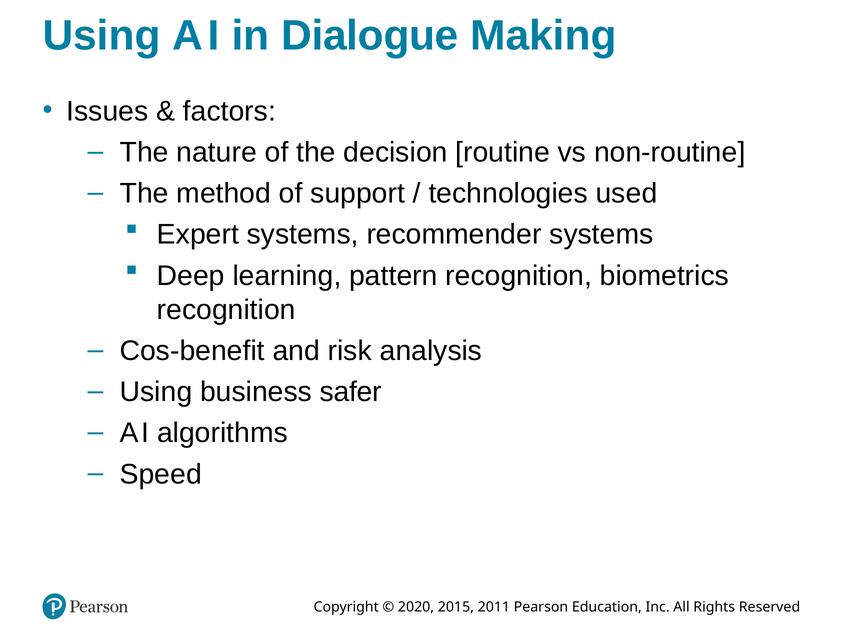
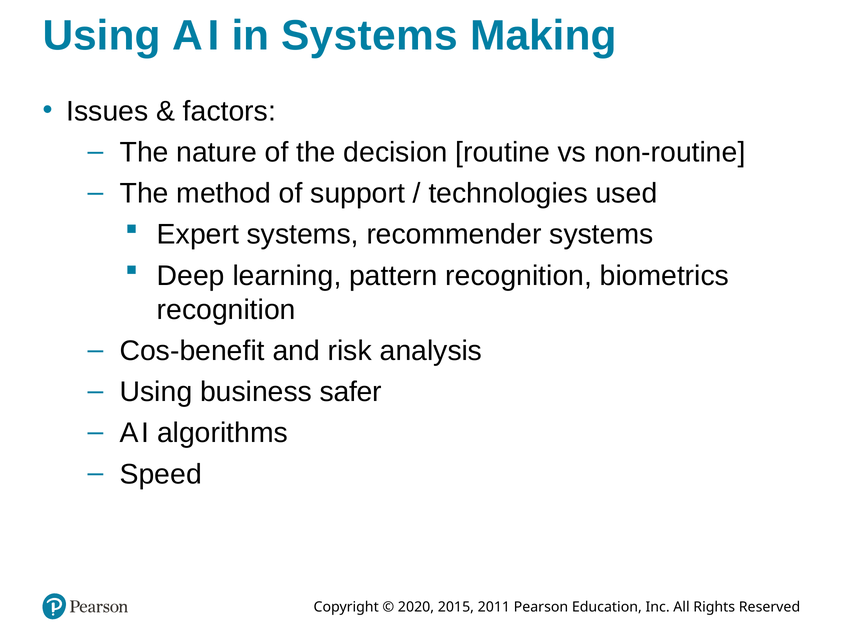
in Dialogue: Dialogue -> Systems
